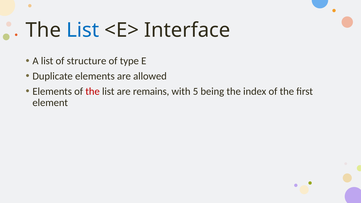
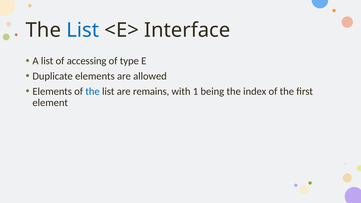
structure: structure -> accessing
the at (93, 91) colour: red -> blue
5: 5 -> 1
